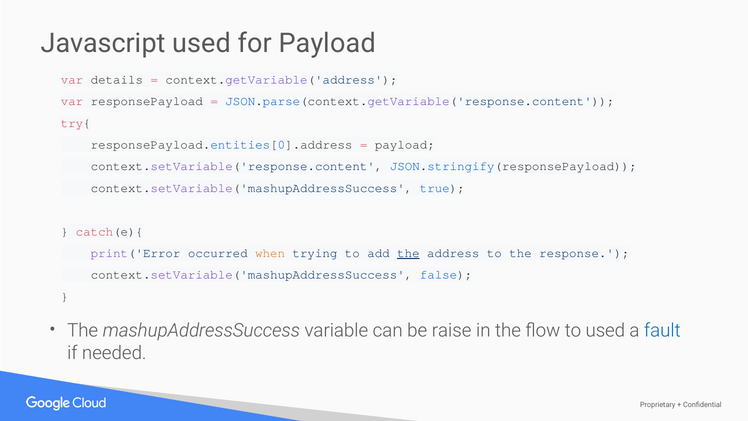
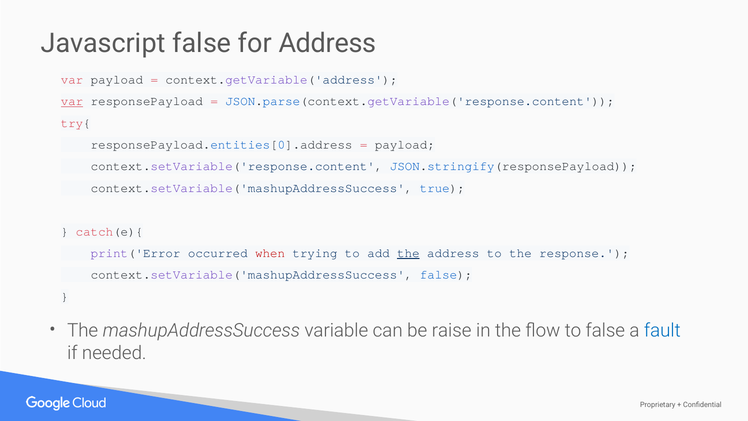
Javascript used: used -> false
for Payload: Payload -> Address
var details: details -> payload
var at (72, 101) underline: none -> present
when colour: orange -> red
to used: used -> false
